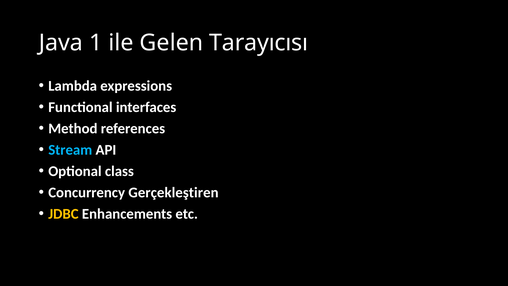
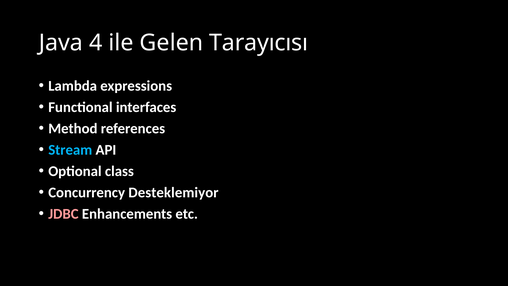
1: 1 -> 4
Gerçekleştiren: Gerçekleştiren -> Desteklemiyor
JDBC colour: yellow -> pink
